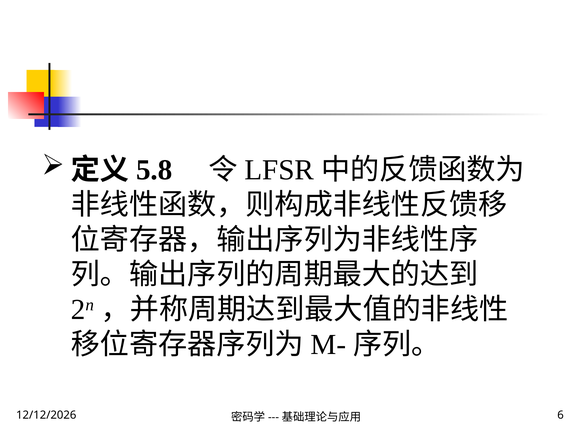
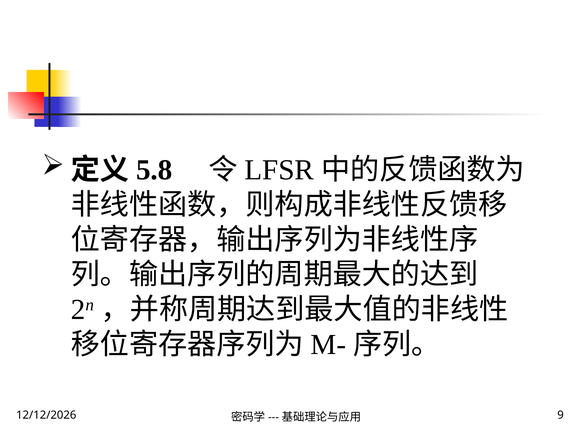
6: 6 -> 9
